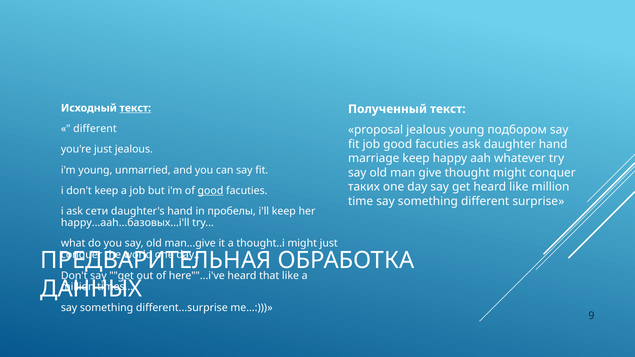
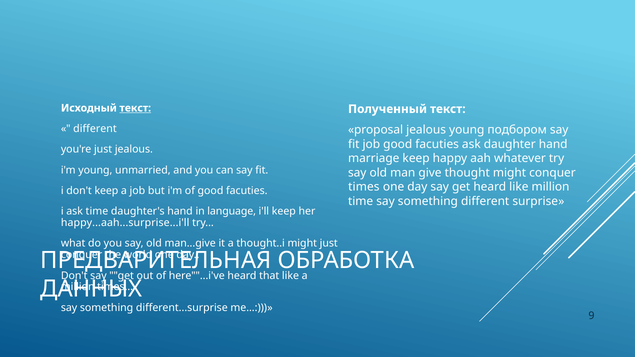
таких at (364, 187): таких -> times
good at (211, 191) underline: present -> none
ask сети: сети -> time
пробелы: пробелы -> language
happy...aah...базовых...i'll: happy...aah...базовых...i'll -> happy...aah...surprise...i'll
